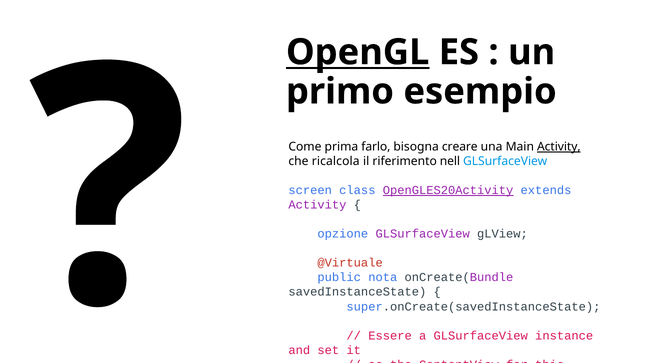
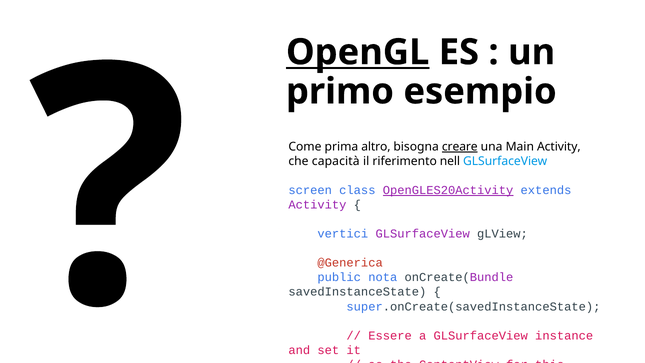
farlo: farlo -> altro
creare underline: none -> present
Activity at (559, 147) underline: present -> none
ricalcola: ricalcola -> capacità
opzione: opzione -> vertici
@Virtuale: @Virtuale -> @Generica
